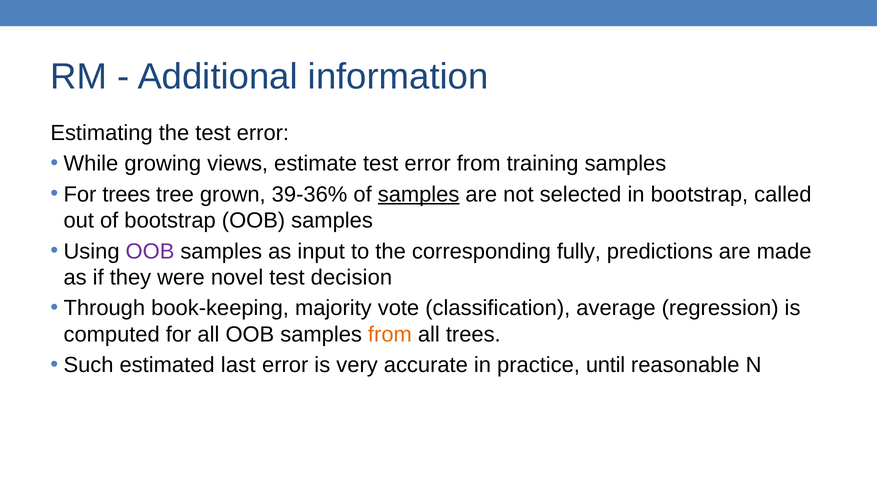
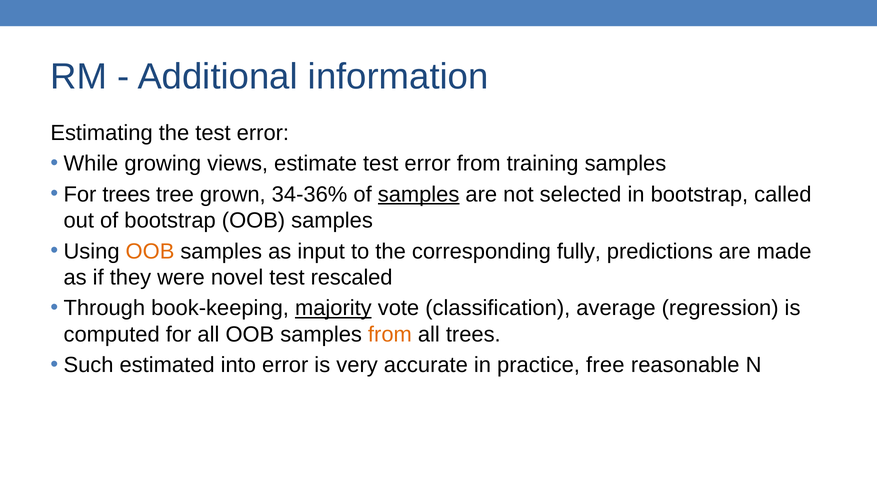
39-36%: 39-36% -> 34-36%
OOB at (150, 251) colour: purple -> orange
decision: decision -> rescaled
majority underline: none -> present
last: last -> into
until: until -> free
